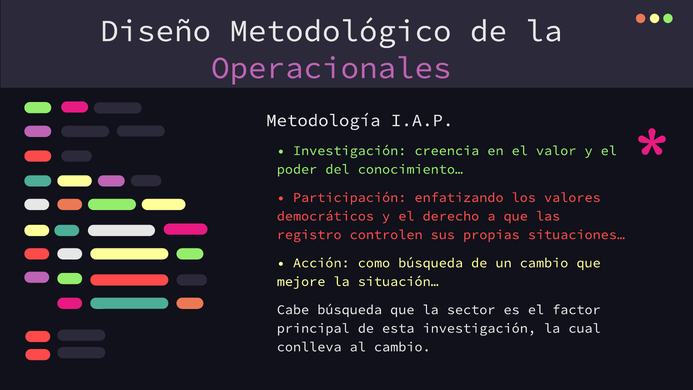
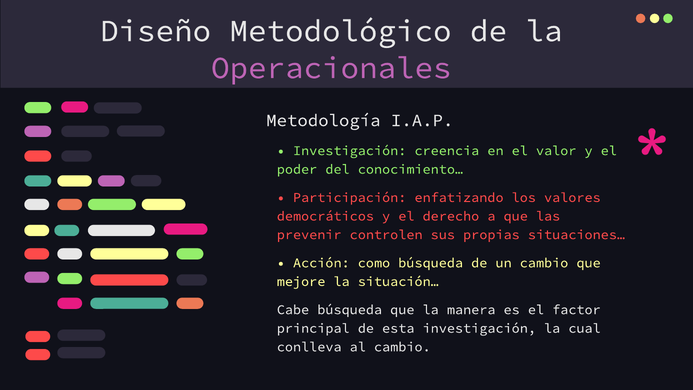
registro: registro -> prevenir
sector: sector -> manera
